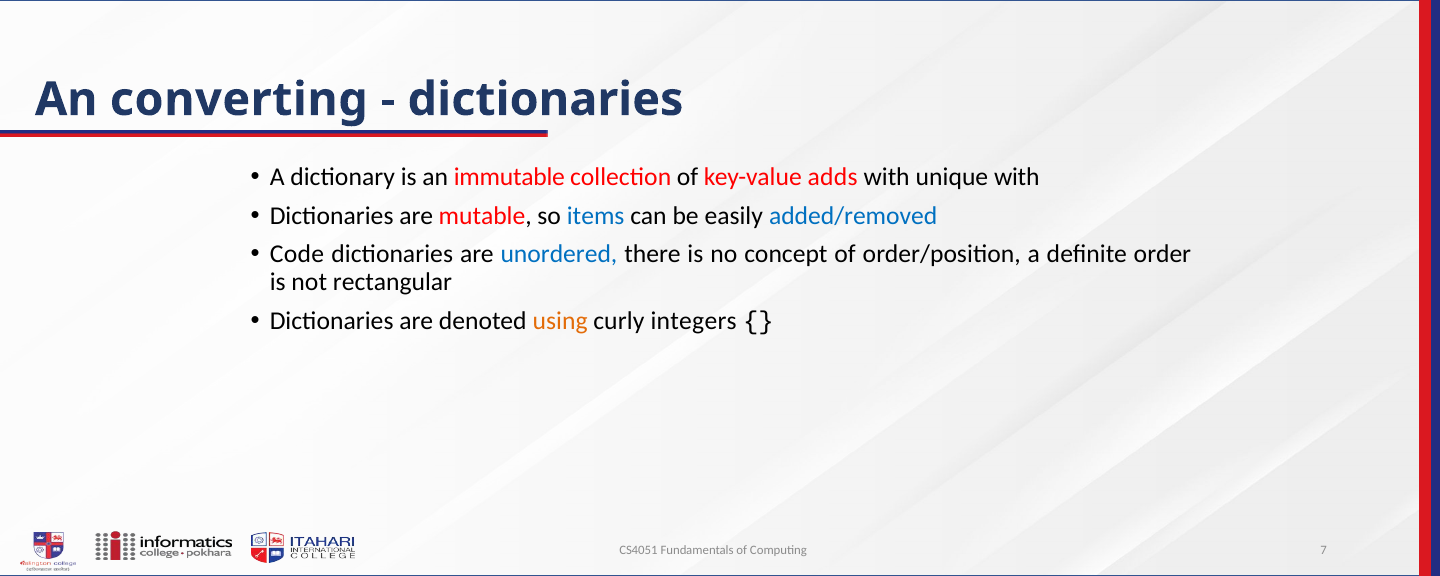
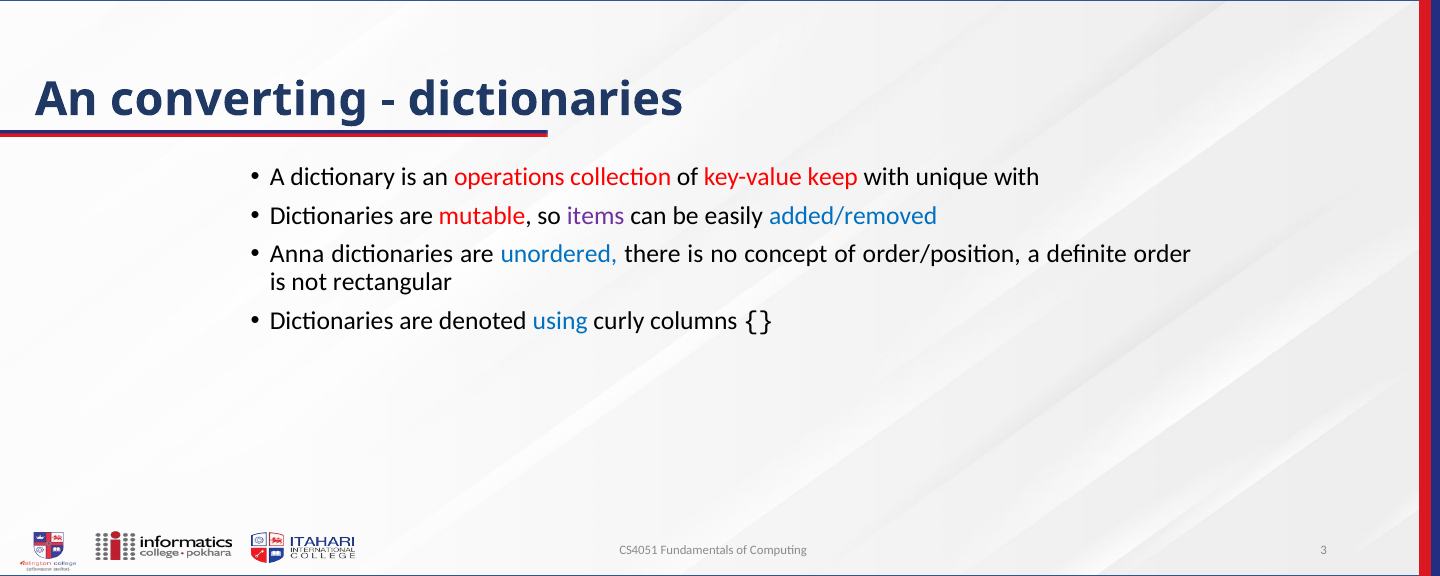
immutable: immutable -> operations
adds: adds -> keep
items colour: blue -> purple
Code: Code -> Anna
using colour: orange -> blue
integers: integers -> columns
7: 7 -> 3
